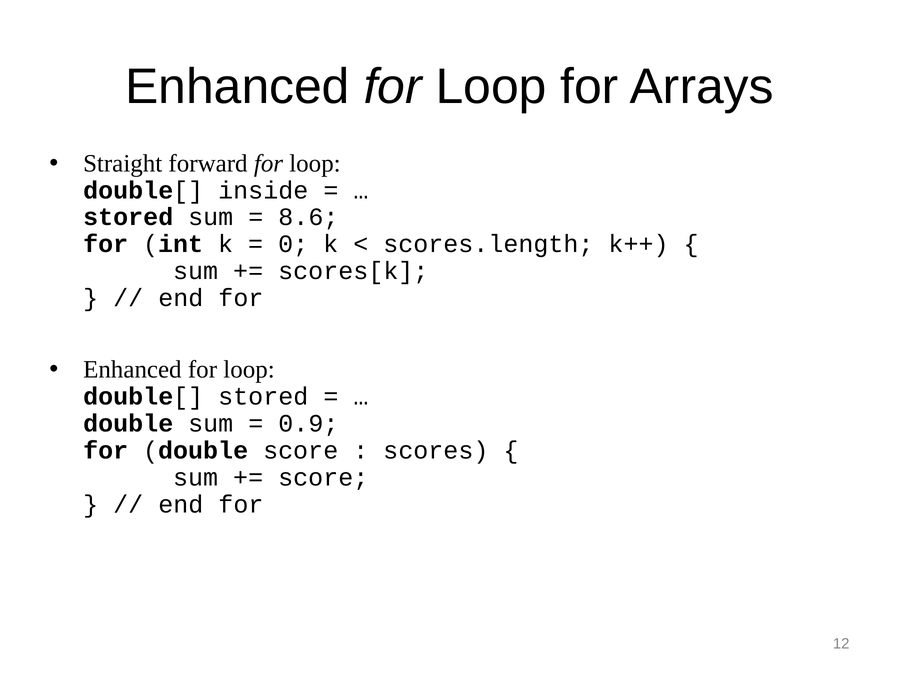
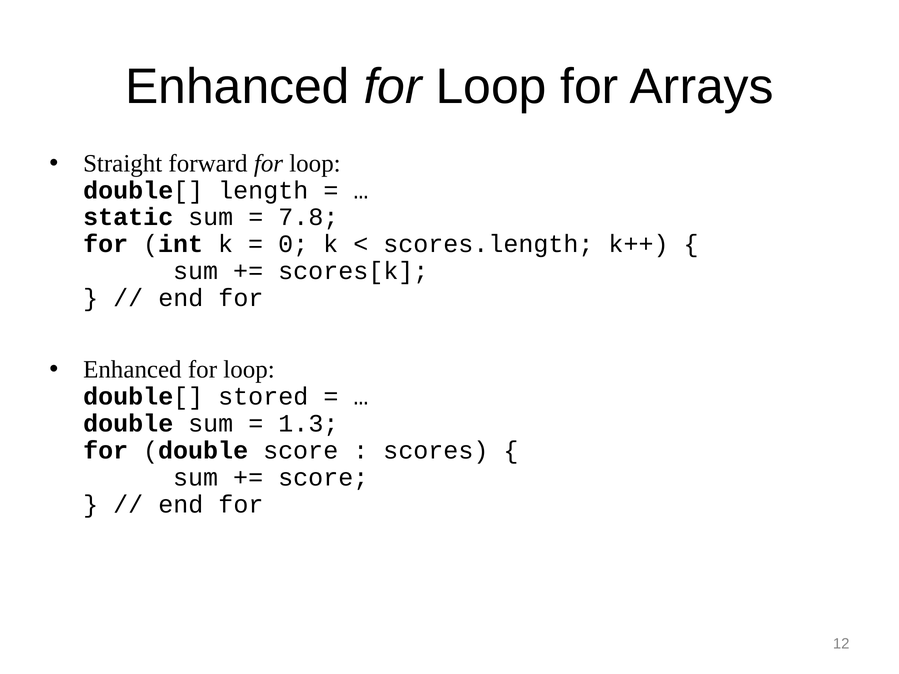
inside: inside -> length
stored at (128, 217): stored -> static
8.6: 8.6 -> 7.8
0.9: 0.9 -> 1.3
